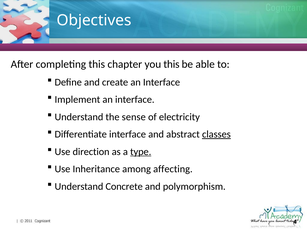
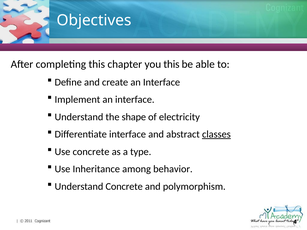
sense: sense -> shape
Use direction: direction -> concrete
type underline: present -> none
affecting: affecting -> behavior
